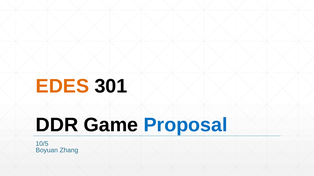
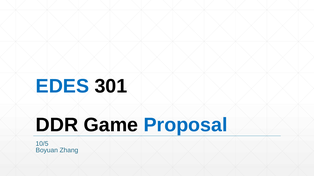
EDES colour: orange -> blue
